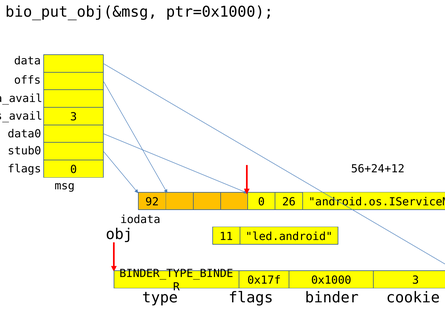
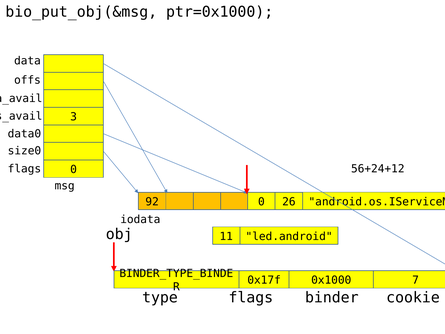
stub0: stub0 -> size0
0x1000 3: 3 -> 7
